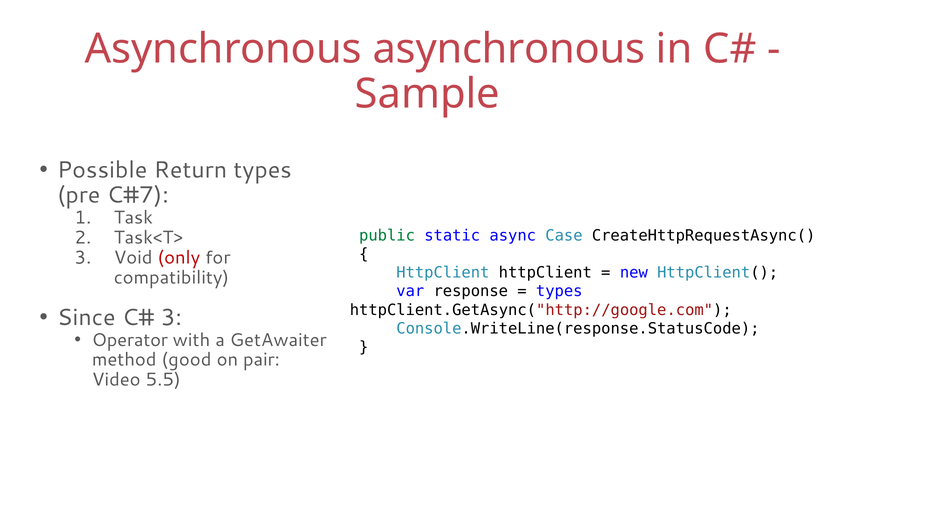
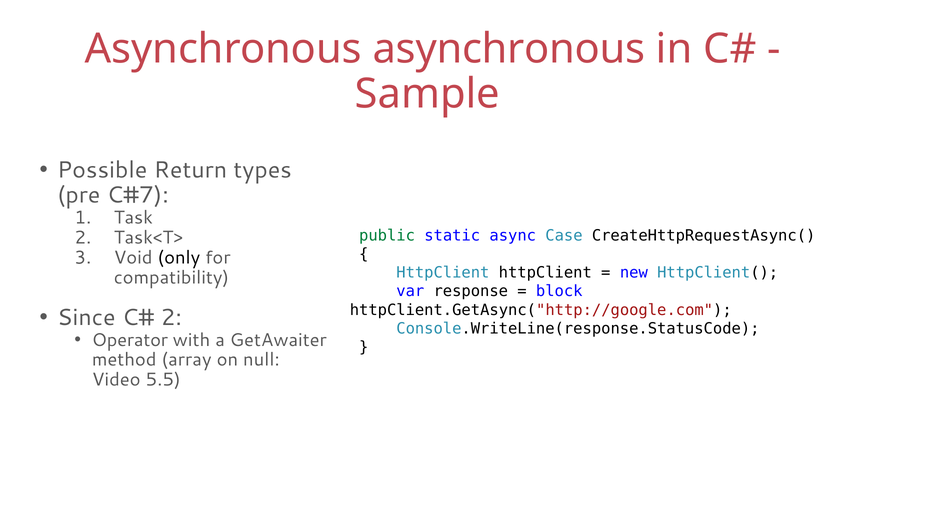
only colour: red -> black
types at (559, 291): types -> block
3 at (171, 317): 3 -> 2
good: good -> array
pair: pair -> null
